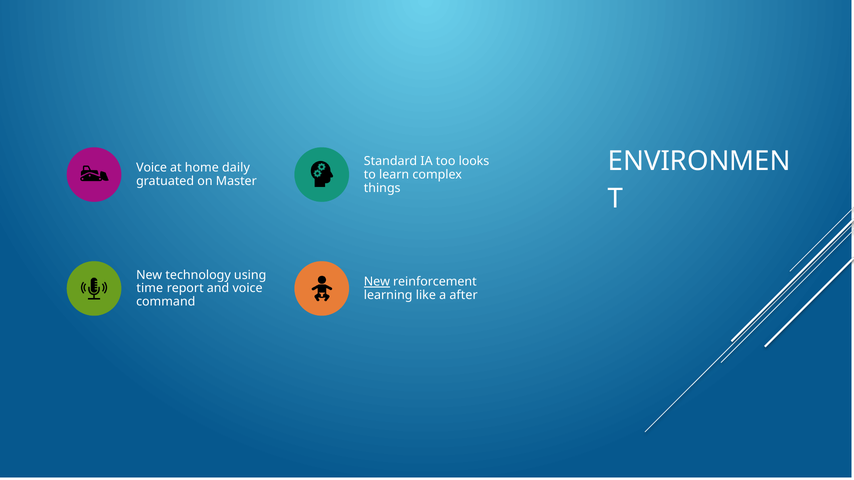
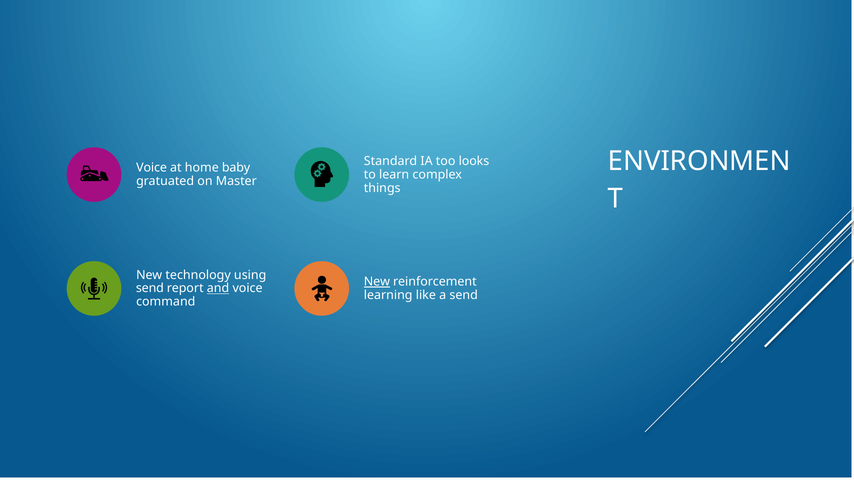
daily: daily -> baby
time at (150, 289): time -> send
and underline: none -> present
a after: after -> send
